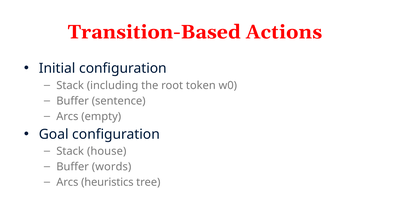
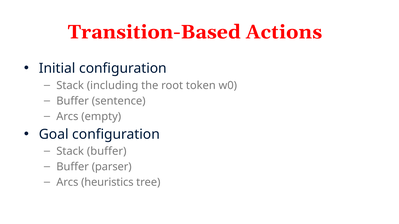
Stack house: house -> buffer
words: words -> parser
